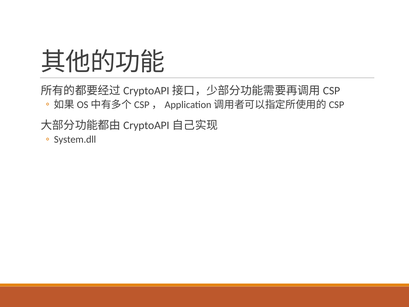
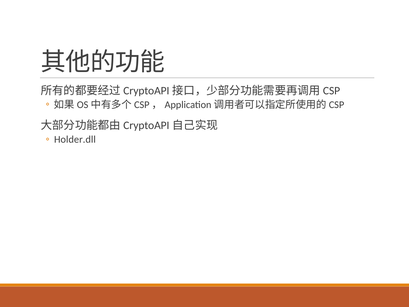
System.dll: System.dll -> Holder.dll
